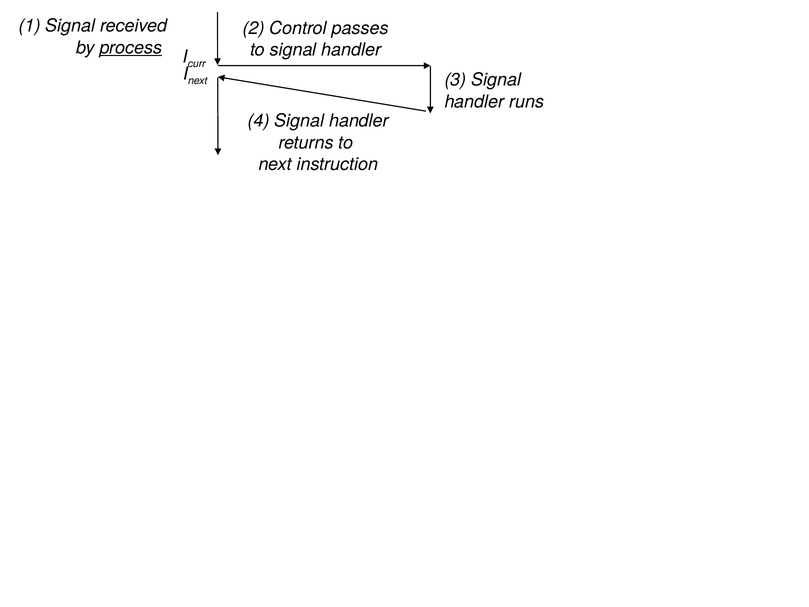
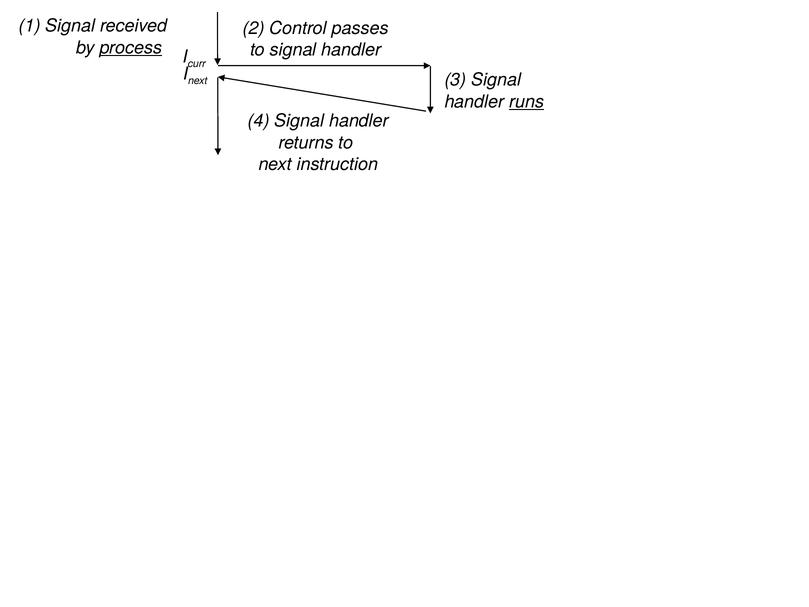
runs underline: none -> present
